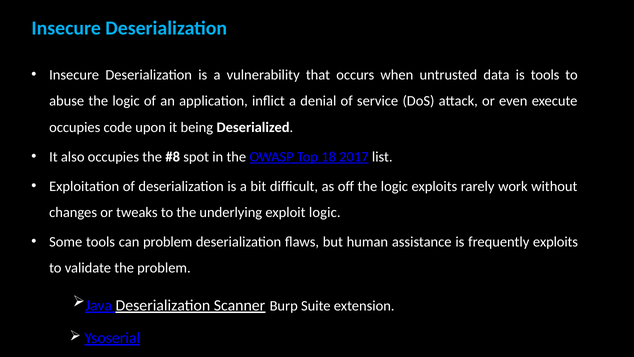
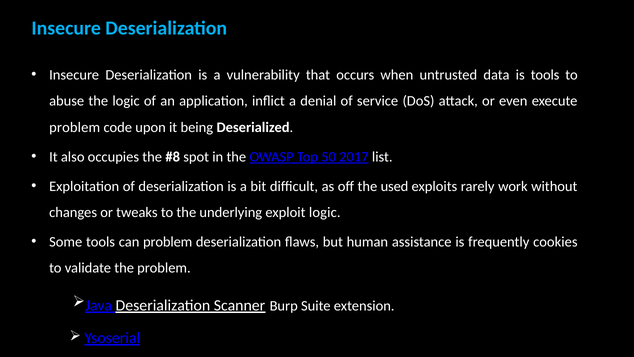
occupies at (75, 127): occupies -> problem
18: 18 -> 50
off the logic: logic -> used
frequently exploits: exploits -> cookies
